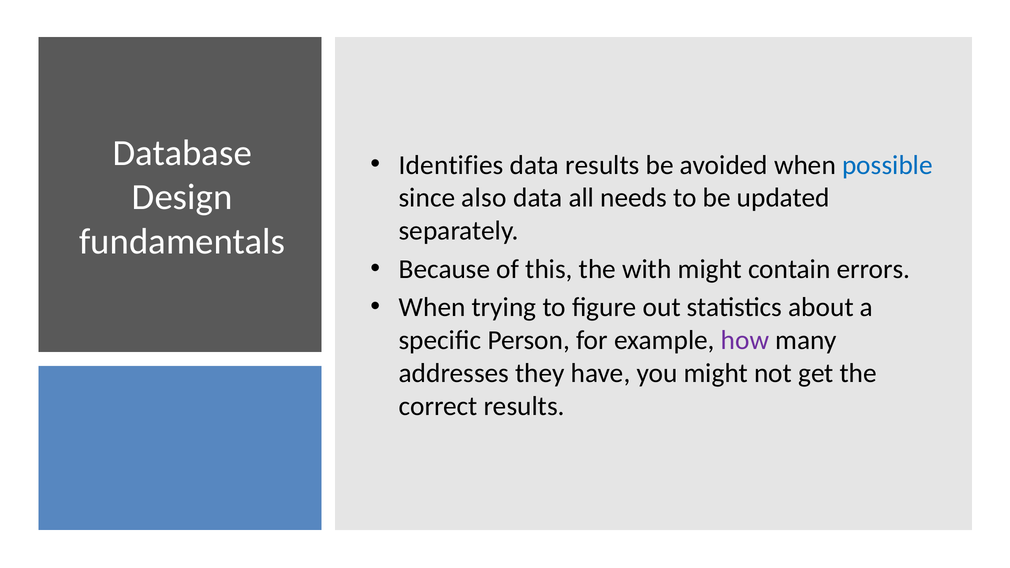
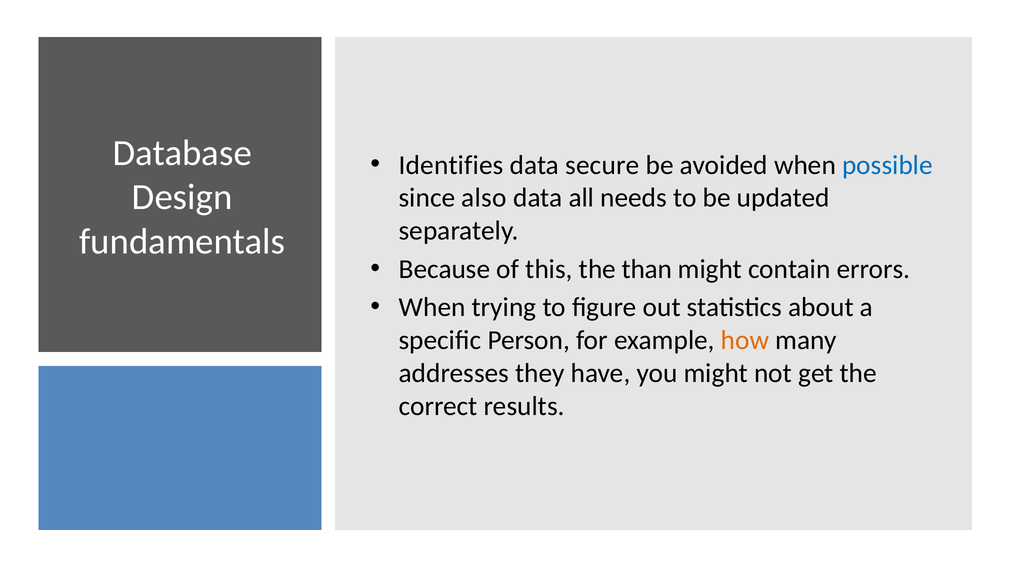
data results: results -> secure
with: with -> than
how colour: purple -> orange
